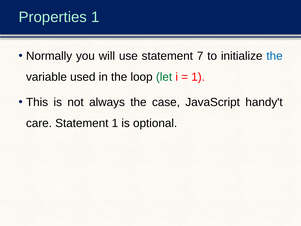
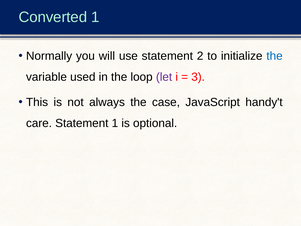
Properties: Properties -> Converted
7: 7 -> 2
let colour: green -> purple
1 at (198, 77): 1 -> 3
